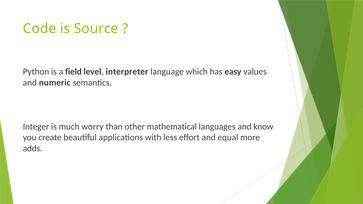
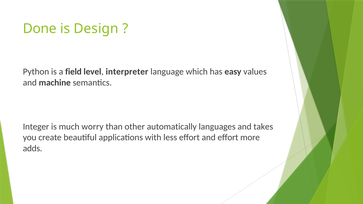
Code: Code -> Done
Source: Source -> Design
numeric: numeric -> machine
mathematical: mathematical -> automatically
know: know -> takes
and equal: equal -> effort
